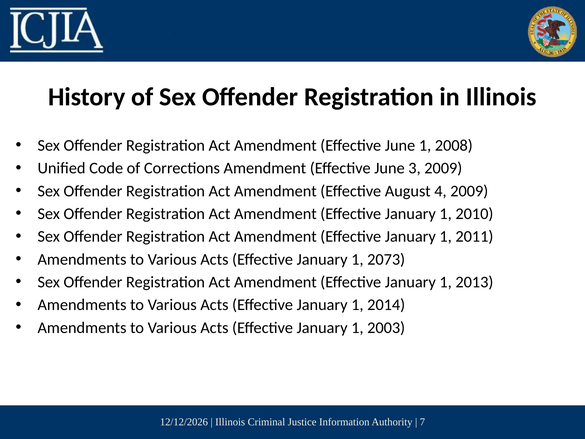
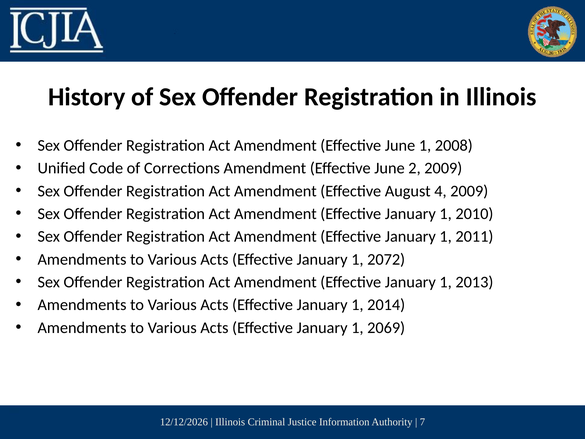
3: 3 -> 2
2073: 2073 -> 2072
2003: 2003 -> 2069
